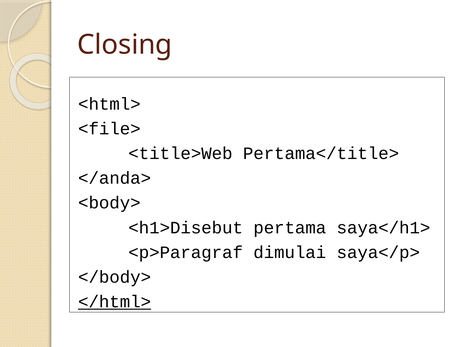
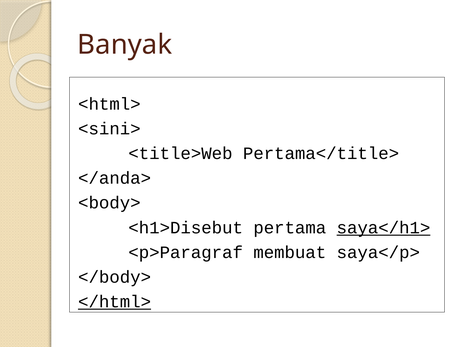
Closing: Closing -> Banyak
<file>: <file> -> <sini>
saya</h1> underline: none -> present
dimulai: dimulai -> membuat
